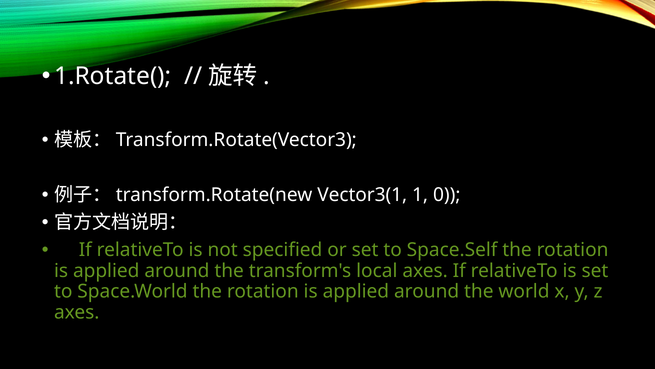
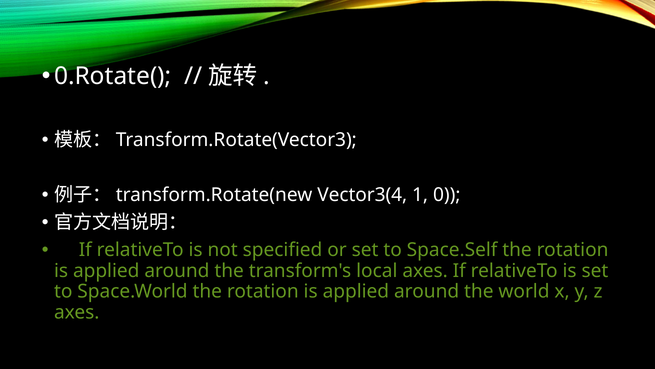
1.Rotate(: 1.Rotate( -> 0.Rotate(
Vector3(1: Vector3(1 -> Vector3(4
